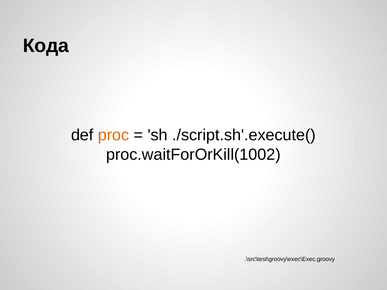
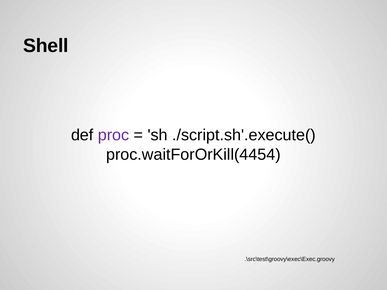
Кода: Кода -> Shell
proc colour: orange -> purple
proc.waitForOrKill(1002: proc.waitForOrKill(1002 -> proc.waitForOrKill(4454
